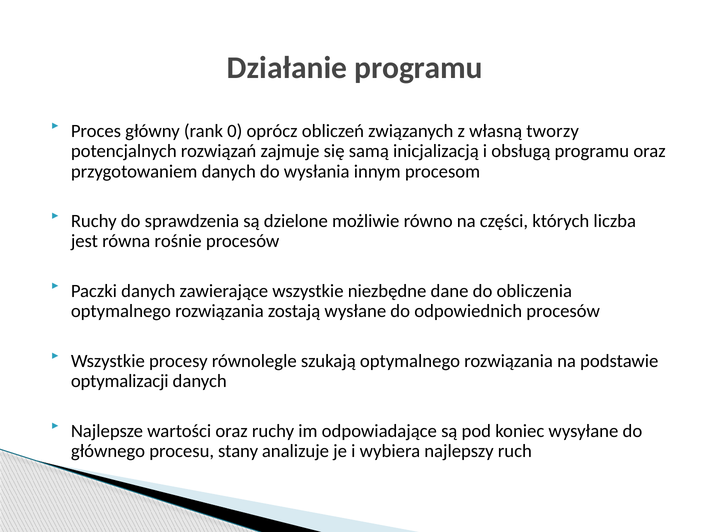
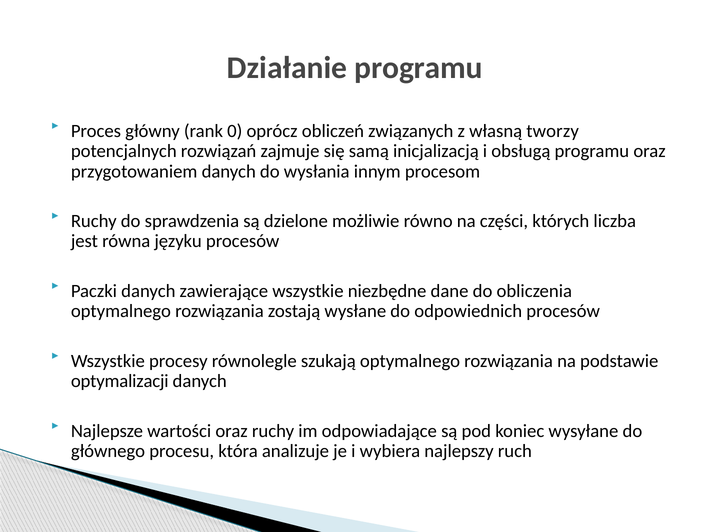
rośnie: rośnie -> języku
stany: stany -> która
